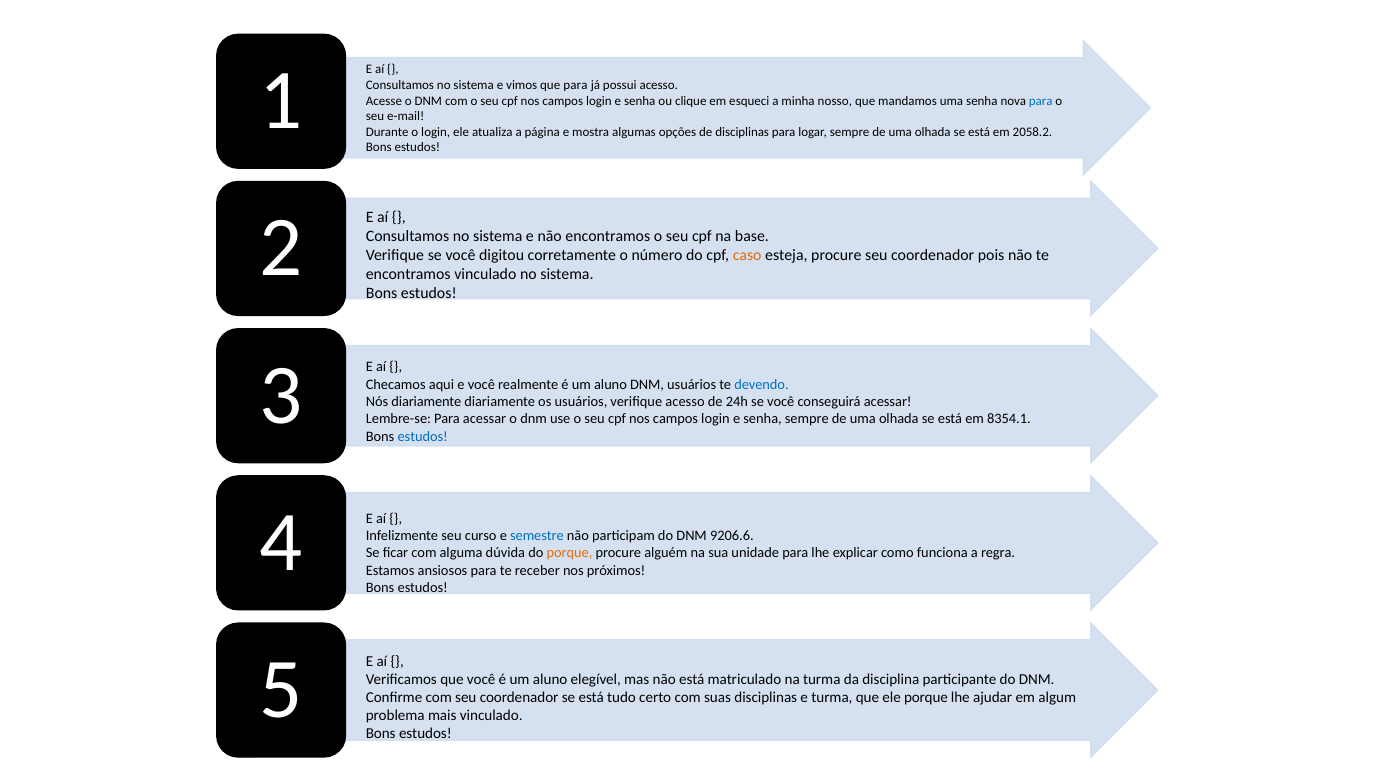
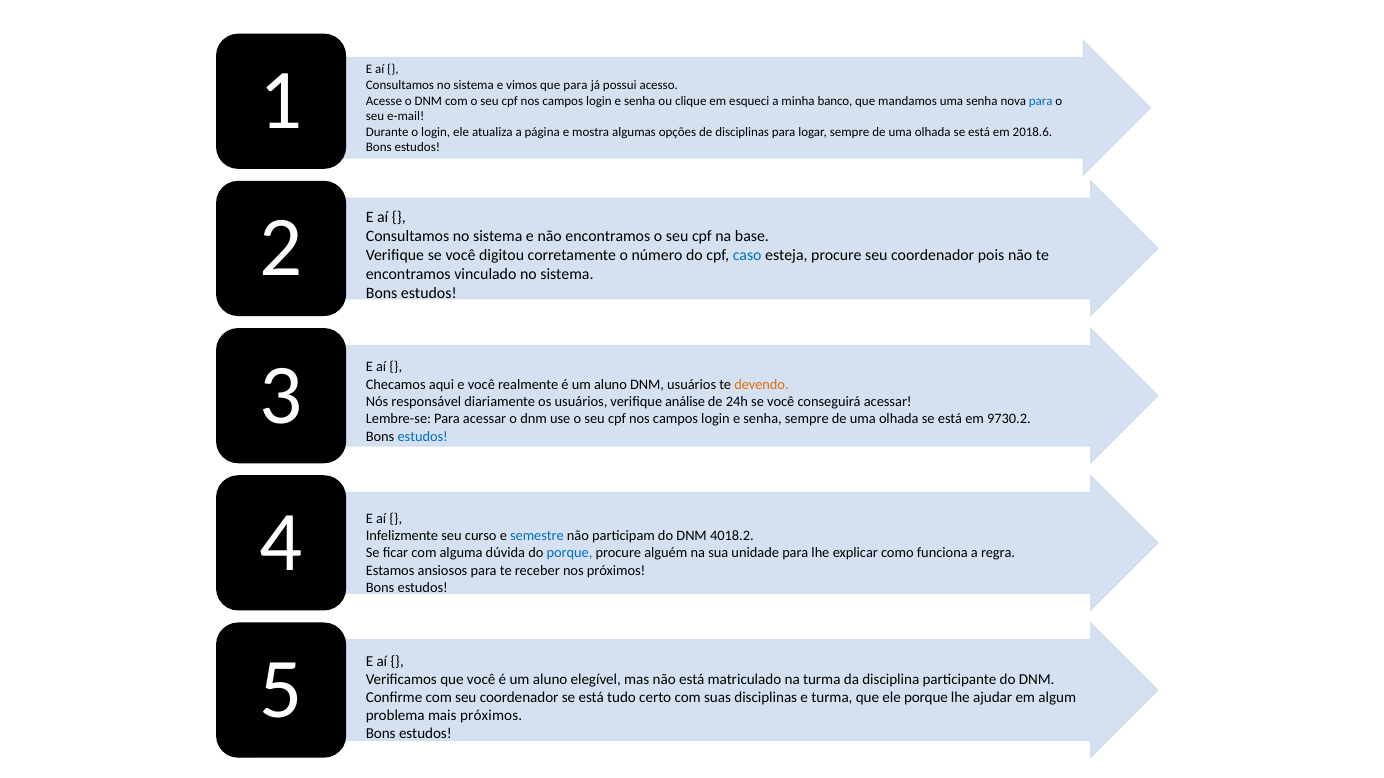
nosso: nosso -> banco
2058.2: 2058.2 -> 2018.6
caso colour: orange -> blue
devendo colour: blue -> orange
Nós diariamente: diariamente -> responsável
verifique acesso: acesso -> análise
8354.1: 8354.1 -> 9730.2
9206.6: 9206.6 -> 4018.2
porque at (570, 553) colour: orange -> blue
mais vinculado: vinculado -> próximos
